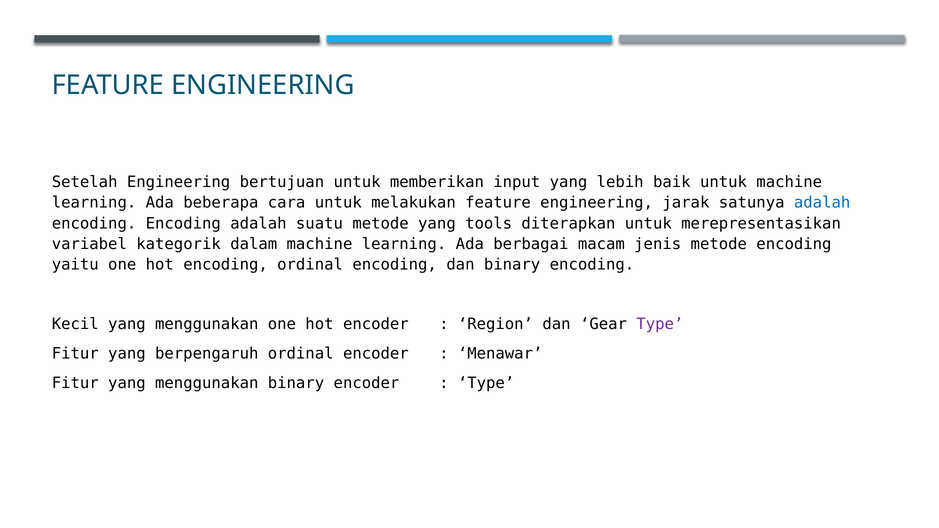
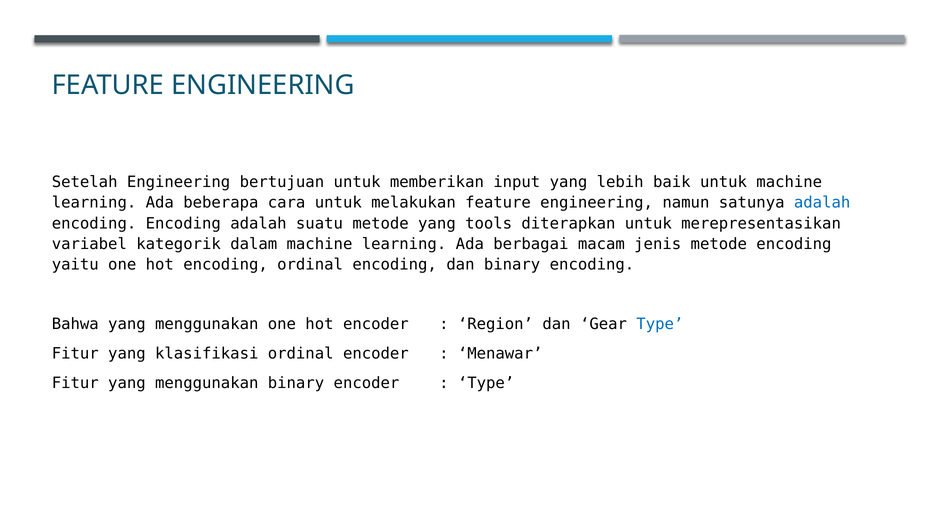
jarak: jarak -> namun
Kecil: Kecil -> Bahwa
Type at (660, 324) colour: purple -> blue
berpengaruh: berpengaruh -> klasifikasi
